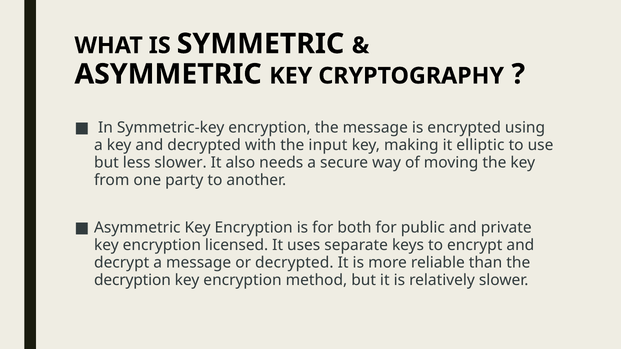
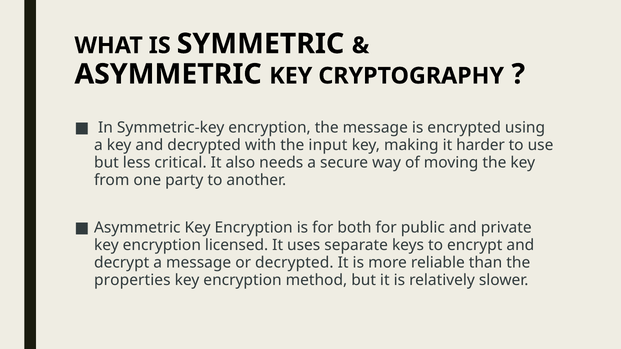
elliptic: elliptic -> harder
less slower: slower -> critical
decryption: decryption -> properties
